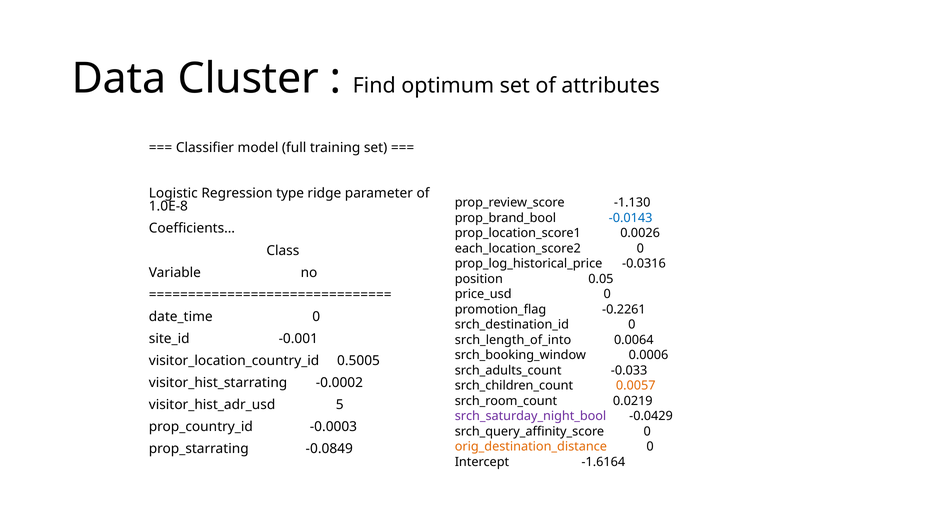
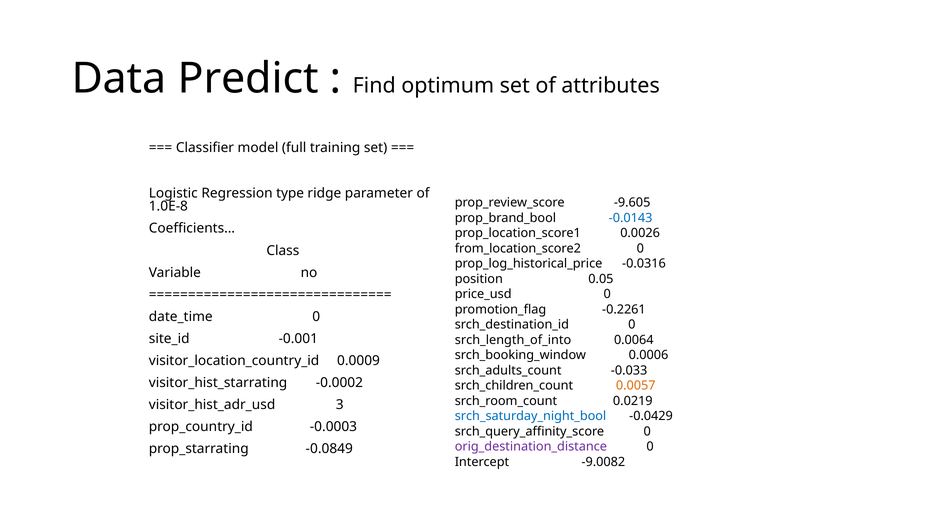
Cluster: Cluster -> Predict
-1.130: -1.130 -> -9.605
each_location_score2: each_location_score2 -> from_location_score2
0.5005: 0.5005 -> 0.0009
5: 5 -> 3
srch_saturday_night_bool colour: purple -> blue
orig_destination_distance colour: orange -> purple
-1.6164: -1.6164 -> -9.0082
